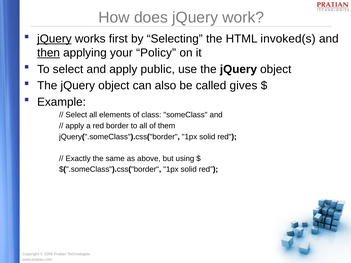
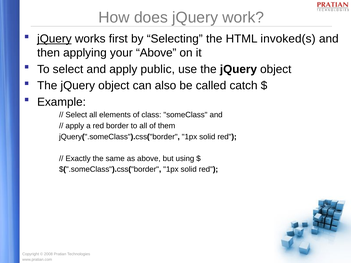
then underline: present -> none
your Policy: Policy -> Above
gives: gives -> catch
